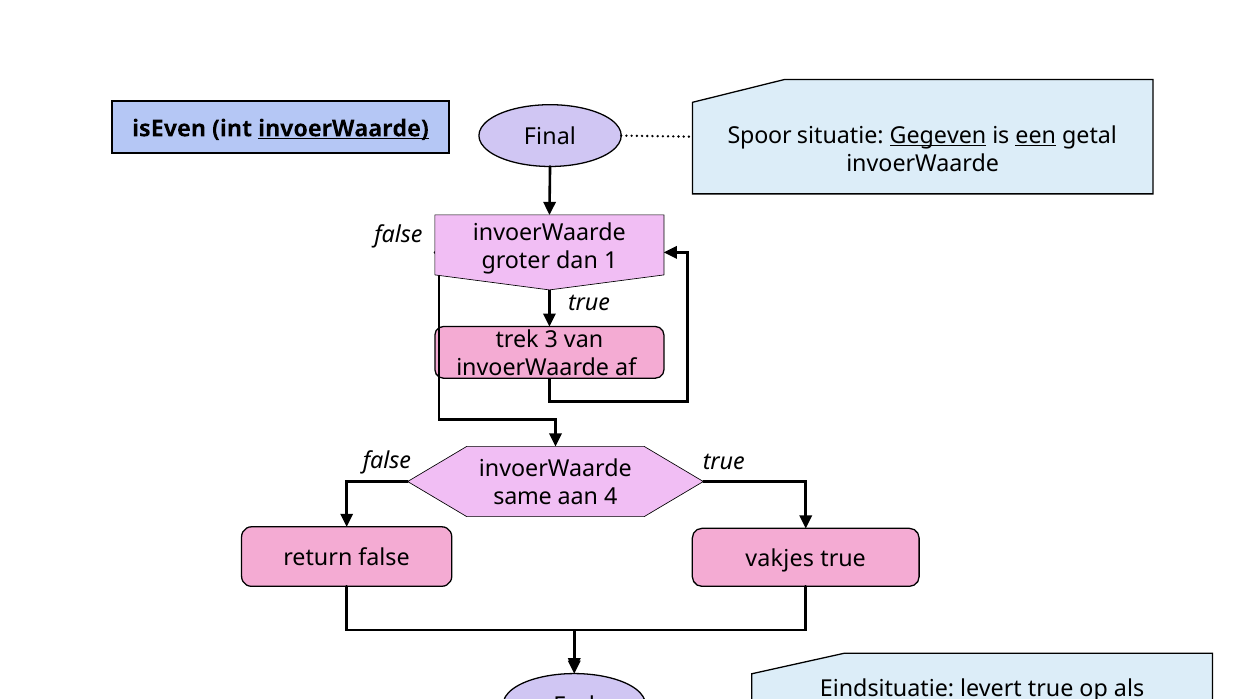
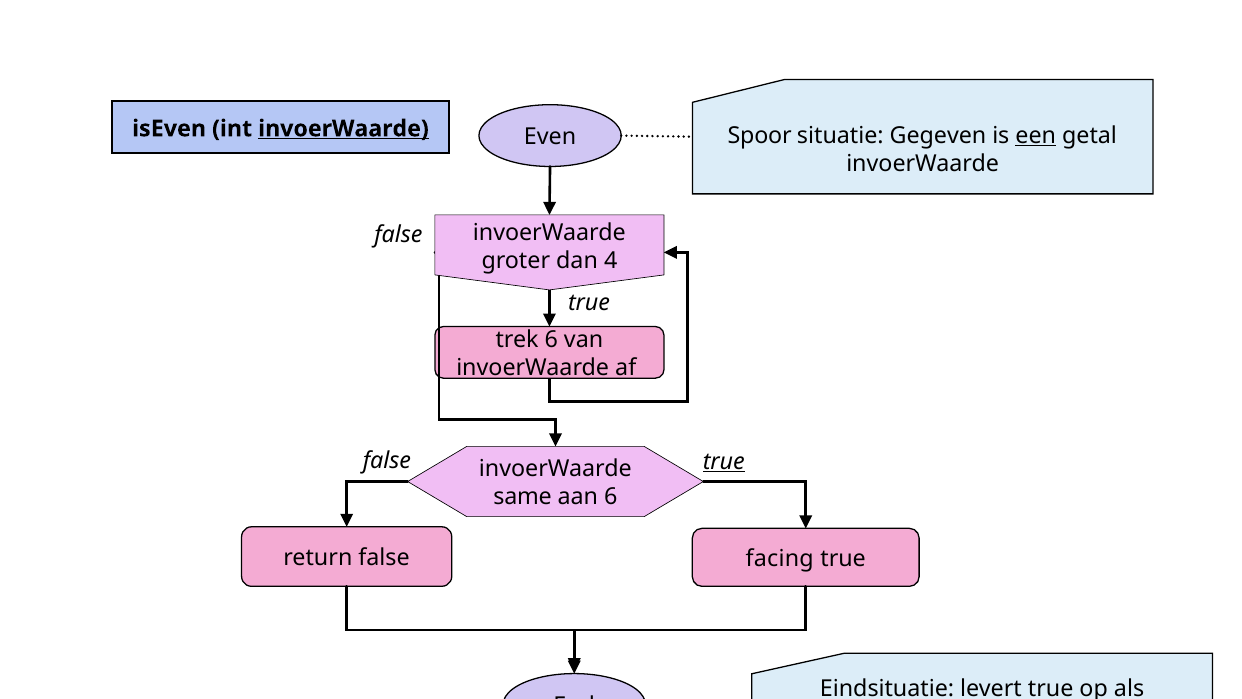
Gegeven underline: present -> none
Final at (550, 137): Final -> Even
1: 1 -> 4
trek 3: 3 -> 6
true at (724, 461) underline: none -> present
aan 4: 4 -> 6
vakjes: vakjes -> facing
